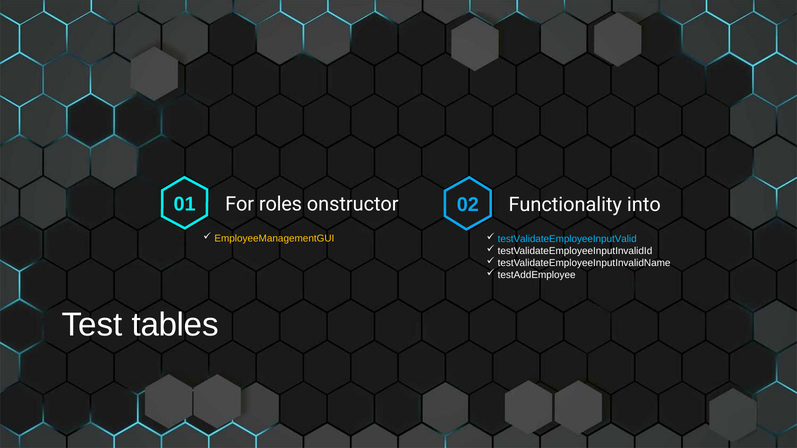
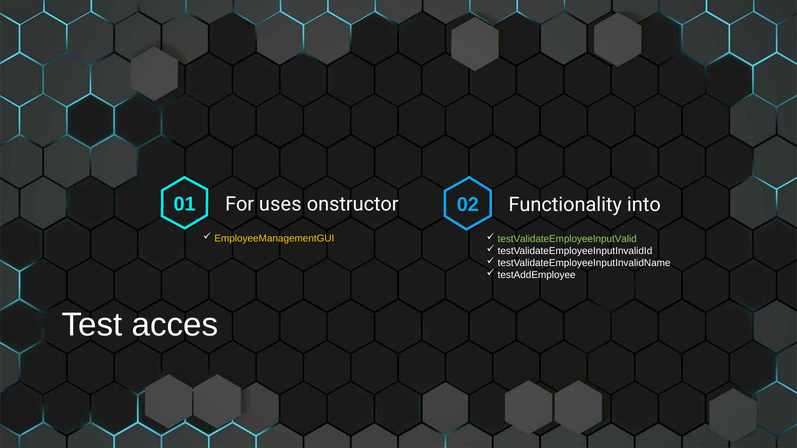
roles: roles -> uses
testValidateEmployeeInputValid colour: light blue -> light green
tables: tables -> acces
